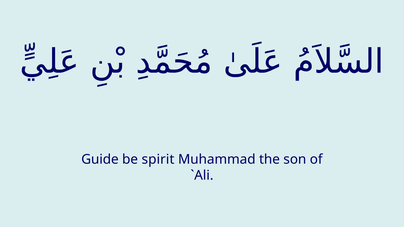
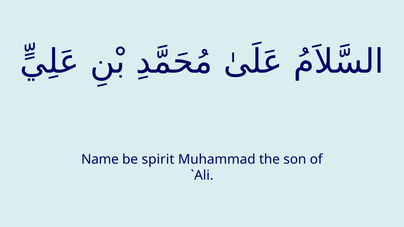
Guide: Guide -> Name
